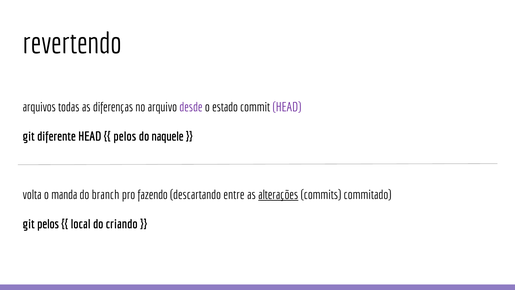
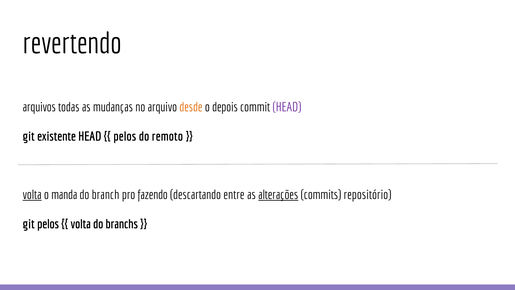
diferenças: diferenças -> mudanças
desde colour: purple -> orange
estado: estado -> depois
diferente: diferente -> existente
naquele: naquele -> remoto
volta at (32, 195) underline: none -> present
commitado: commitado -> repositório
local at (81, 224): local -> volta
criando: criando -> branchs
